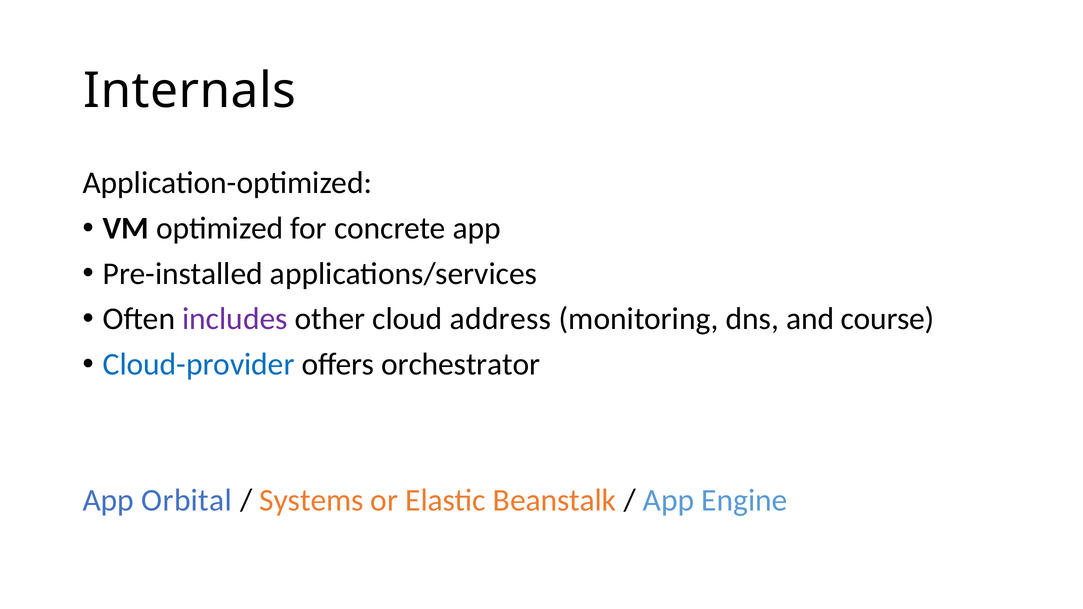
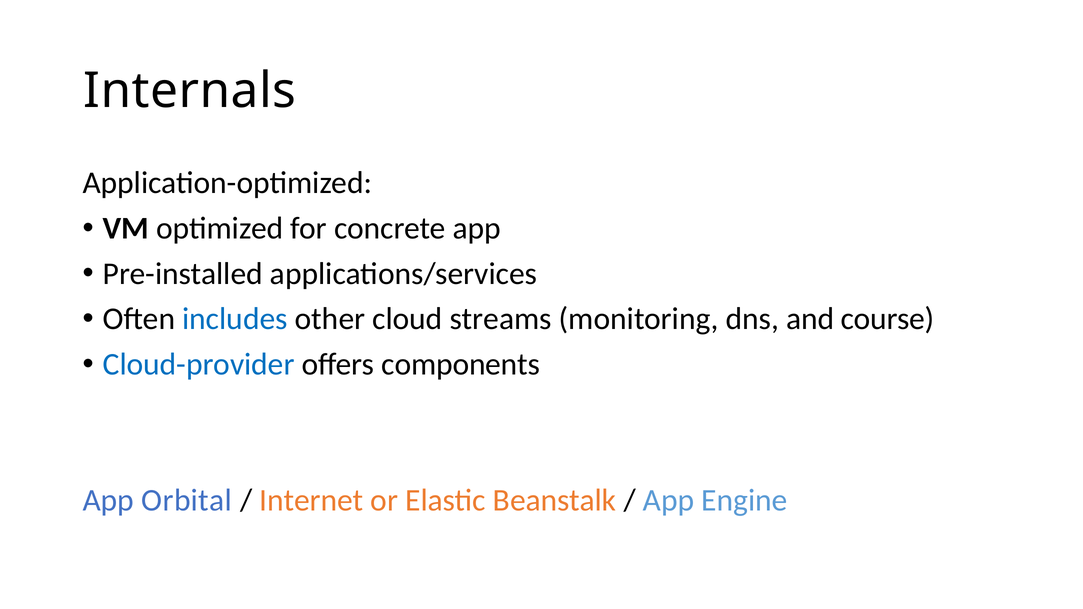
includes colour: purple -> blue
address: address -> streams
orchestrator: orchestrator -> components
Systems: Systems -> Internet
